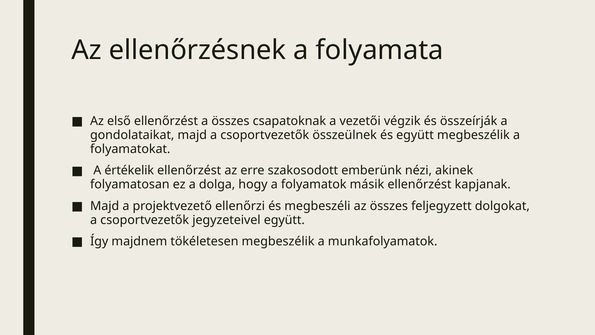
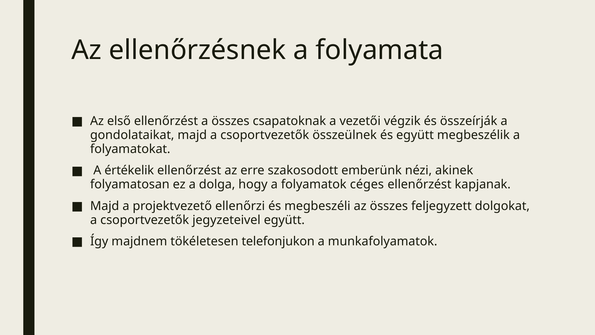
másik: másik -> céges
tökéletesen megbeszélik: megbeszélik -> telefonjukon
